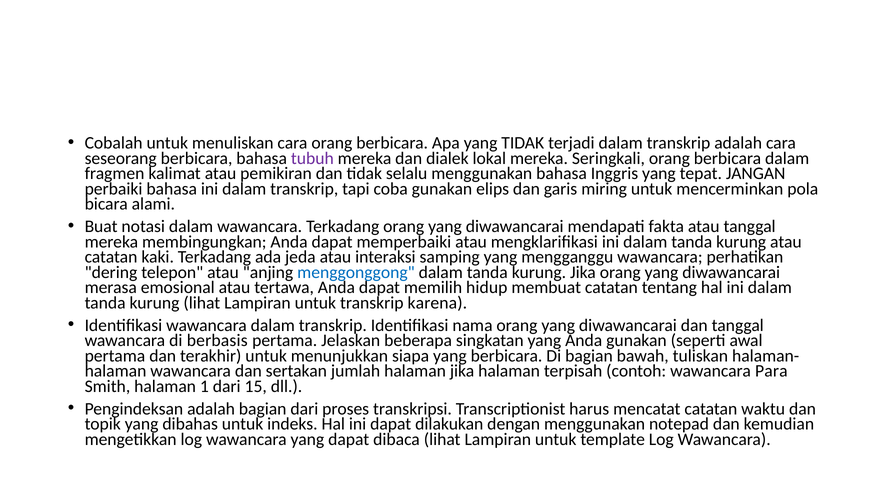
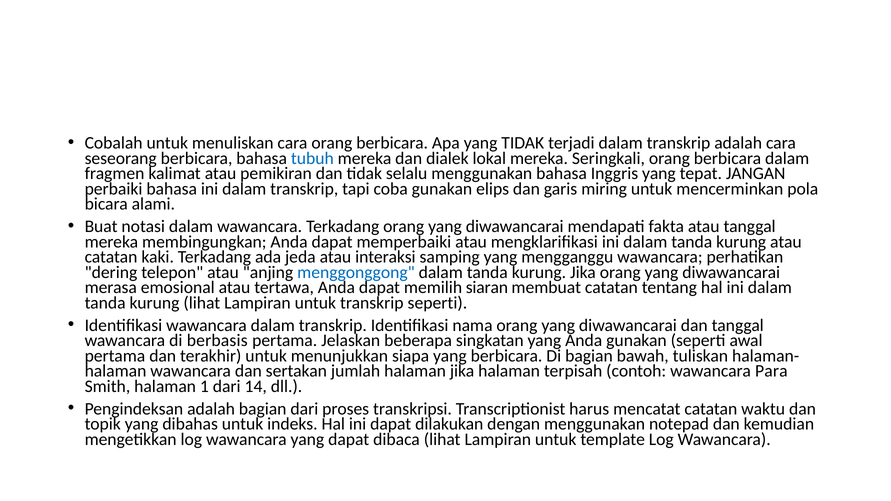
tubuh colour: purple -> blue
hidup: hidup -> siaran
transkrip karena: karena -> seperti
15: 15 -> 14
